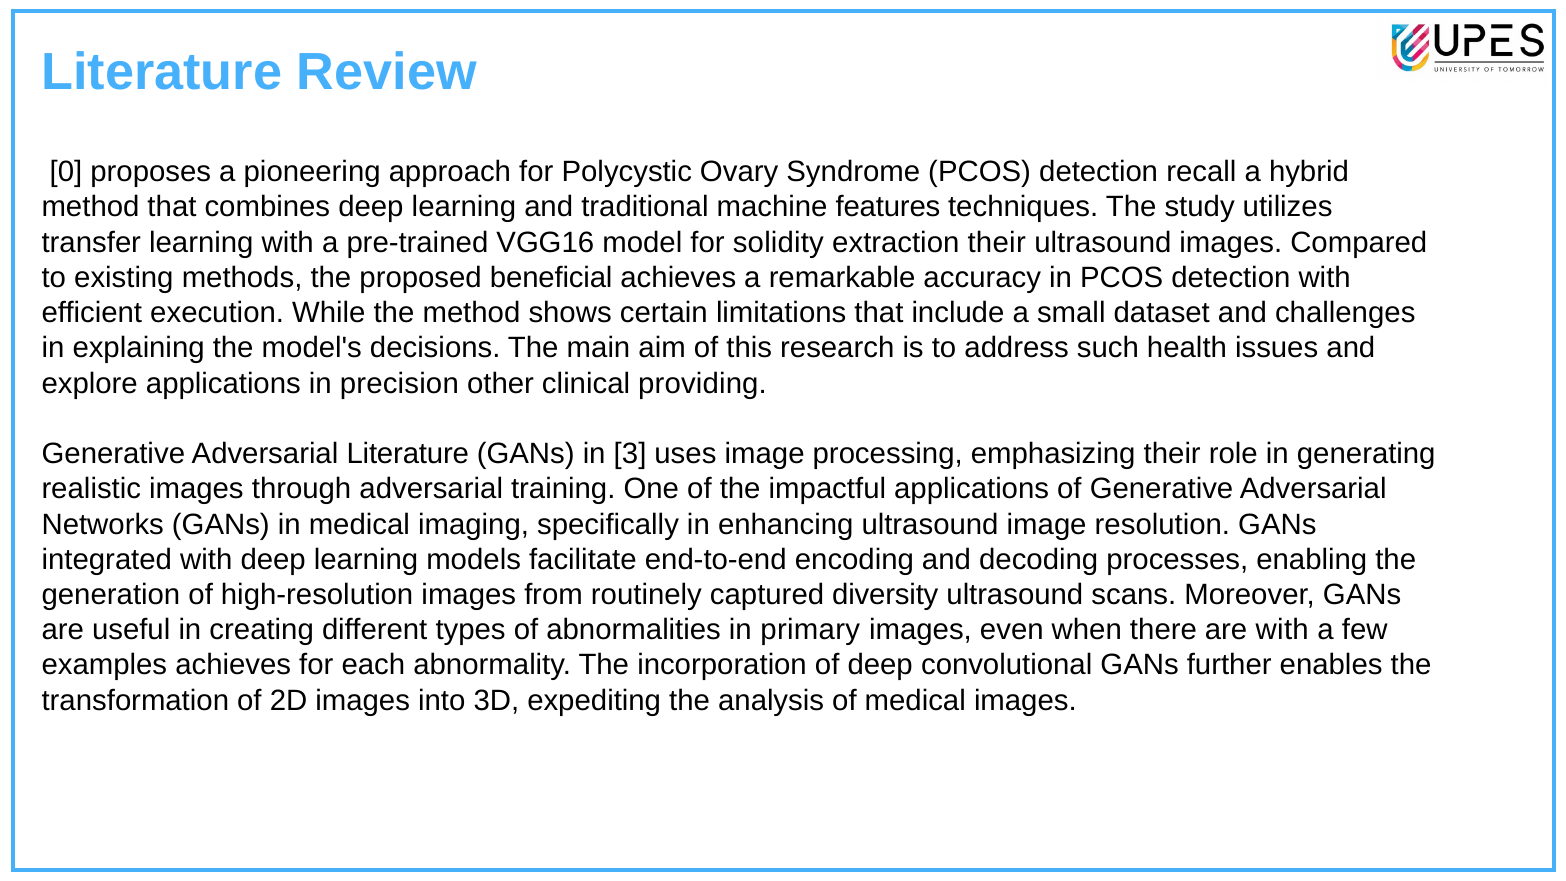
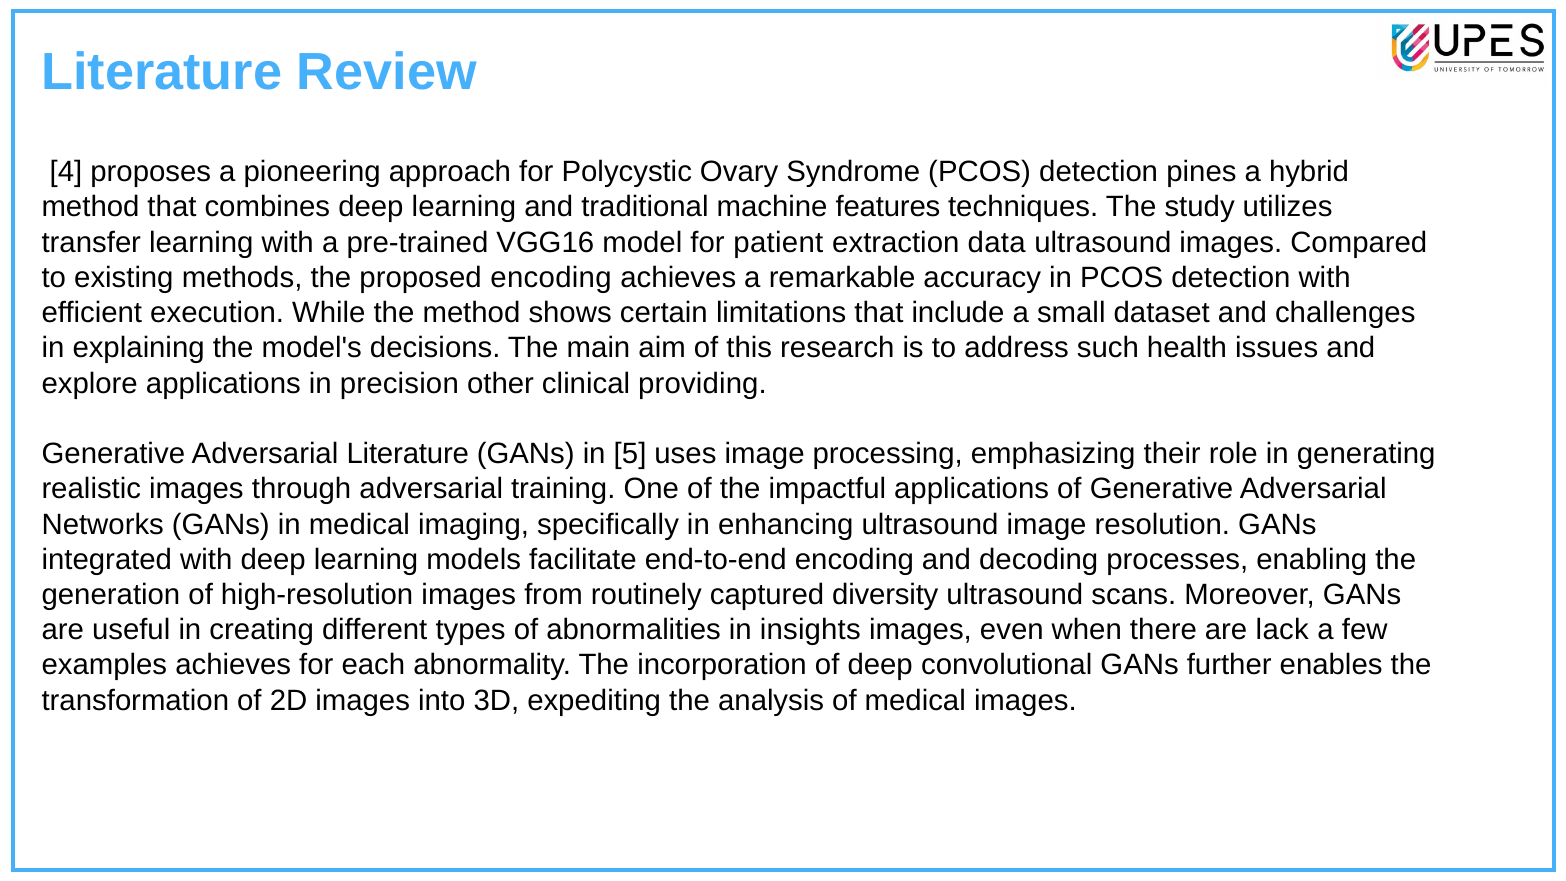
0: 0 -> 4
recall: recall -> pines
solidity: solidity -> patient
extraction their: their -> data
proposed beneficial: beneficial -> encoding
3: 3 -> 5
primary: primary -> insights
are with: with -> lack
